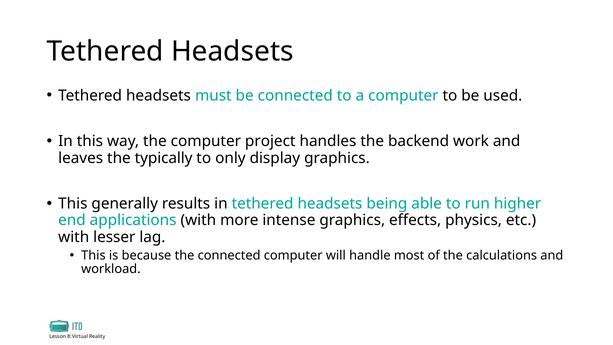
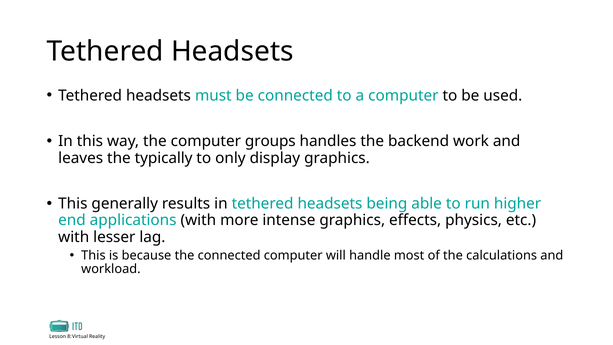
project: project -> groups
